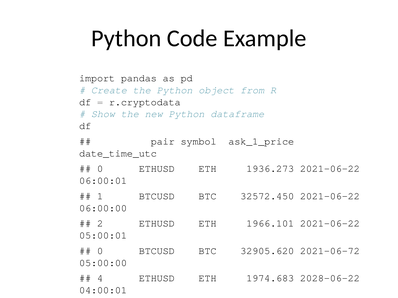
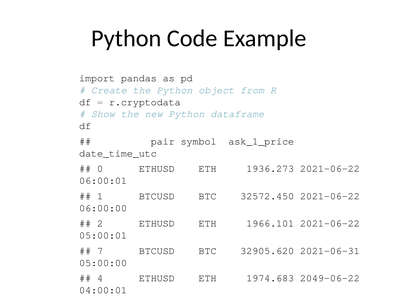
0 at (100, 251): 0 -> 7
2021-06-72: 2021-06-72 -> 2021-06-31
2028-06-22: 2028-06-22 -> 2049-06-22
